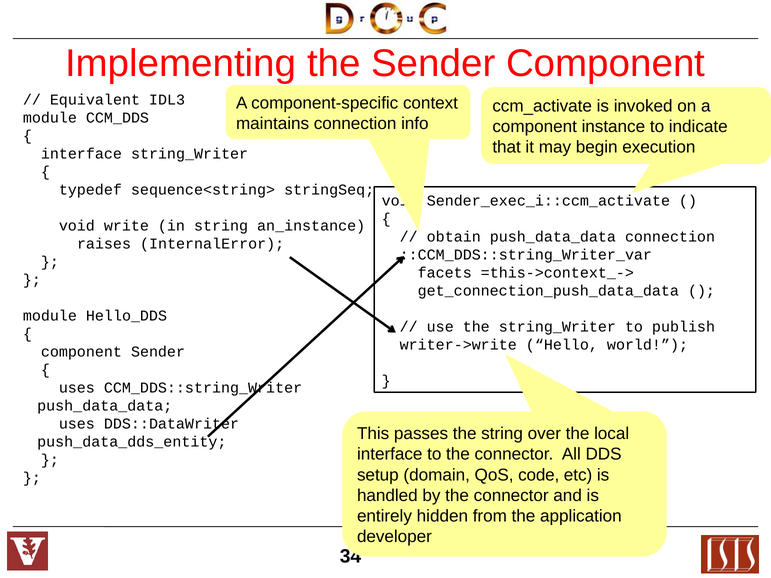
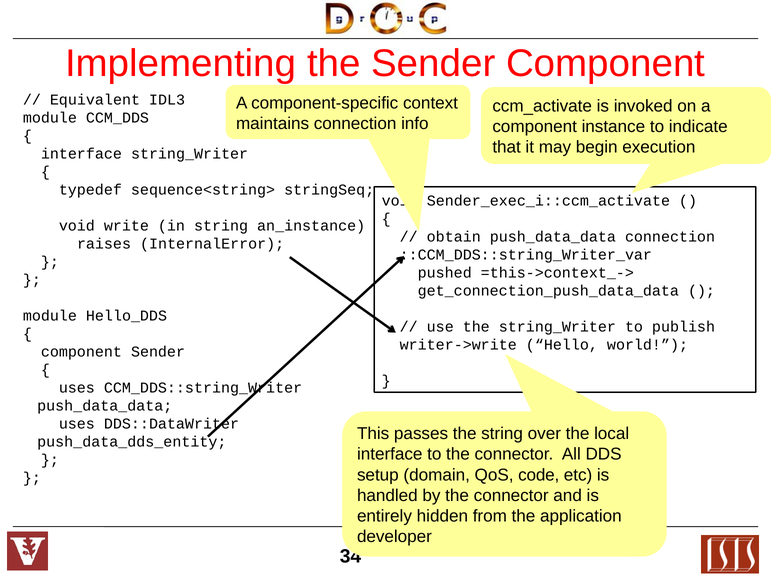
facets: facets -> pushed
